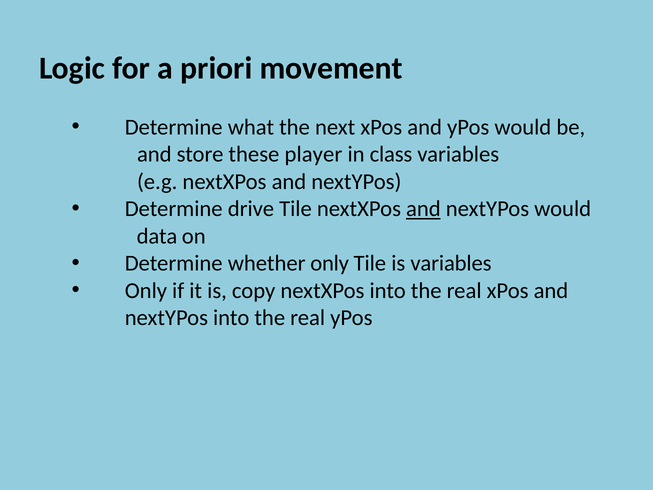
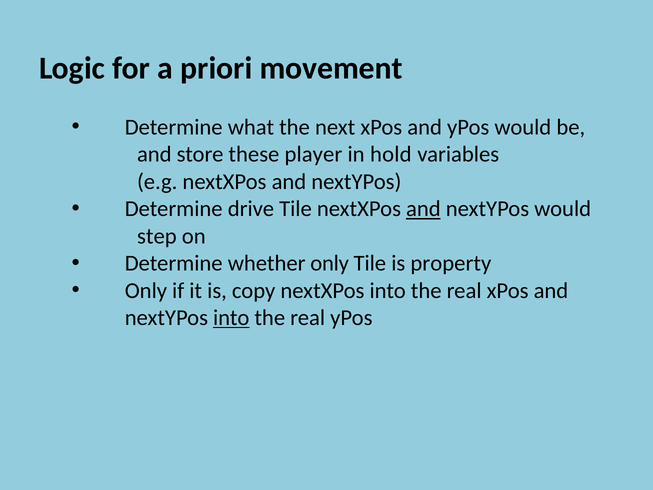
class: class -> hold
data: data -> step
is variables: variables -> property
into at (231, 318) underline: none -> present
